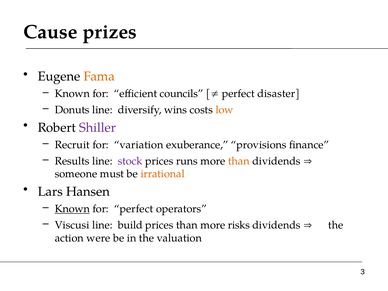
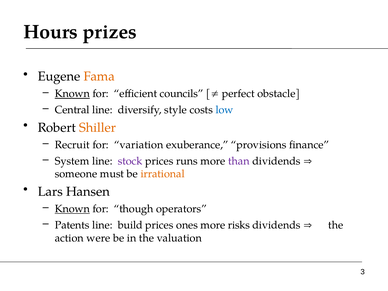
Cause: Cause -> Hours
Known at (72, 94) underline: none -> present
disaster: disaster -> obstacle
Donuts: Donuts -> Central
wins: wins -> style
low colour: orange -> blue
Shiller colour: purple -> orange
Results: Results -> System
than at (239, 161) colour: orange -> purple
for perfect: perfect -> though
Viscusi: Viscusi -> Patents
prices than: than -> ones
